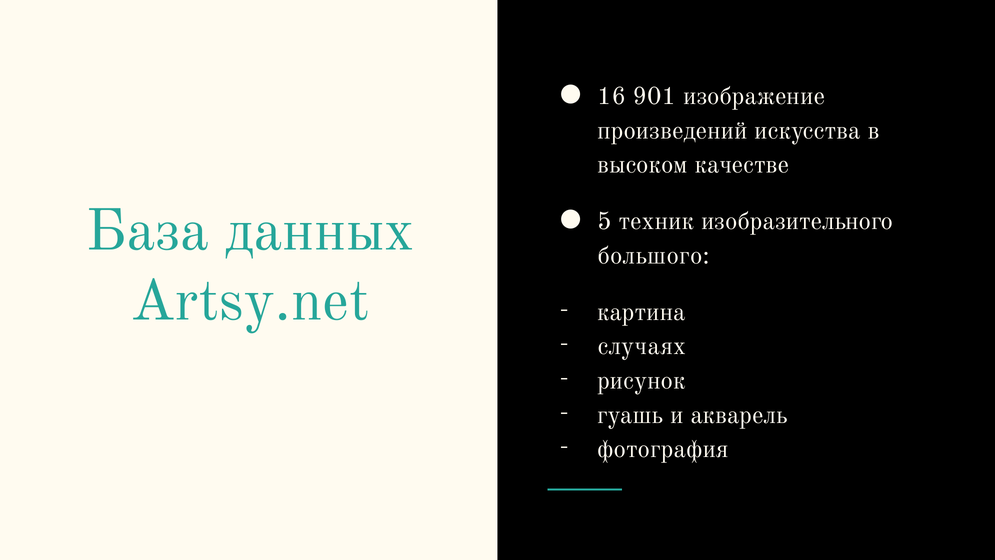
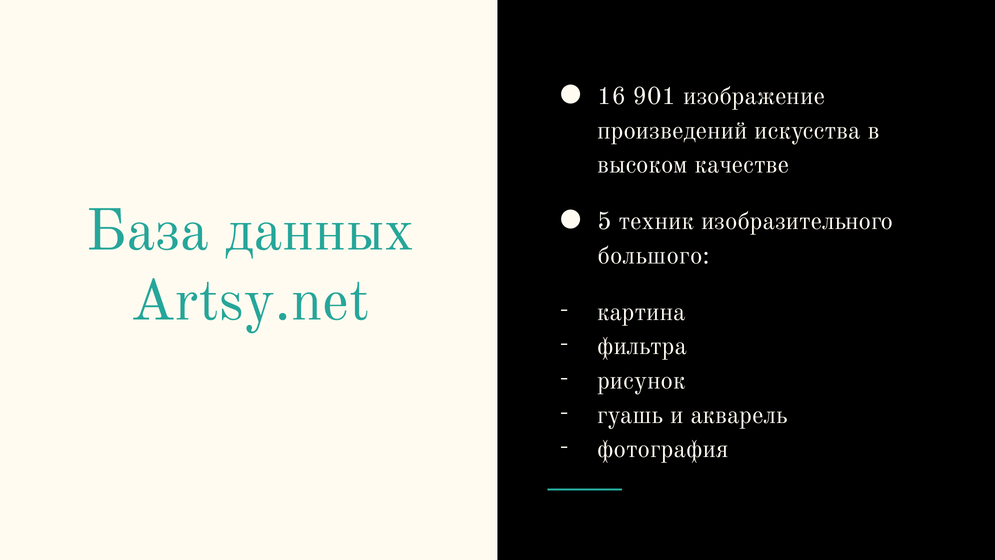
случаях: случаях -> фильтра
